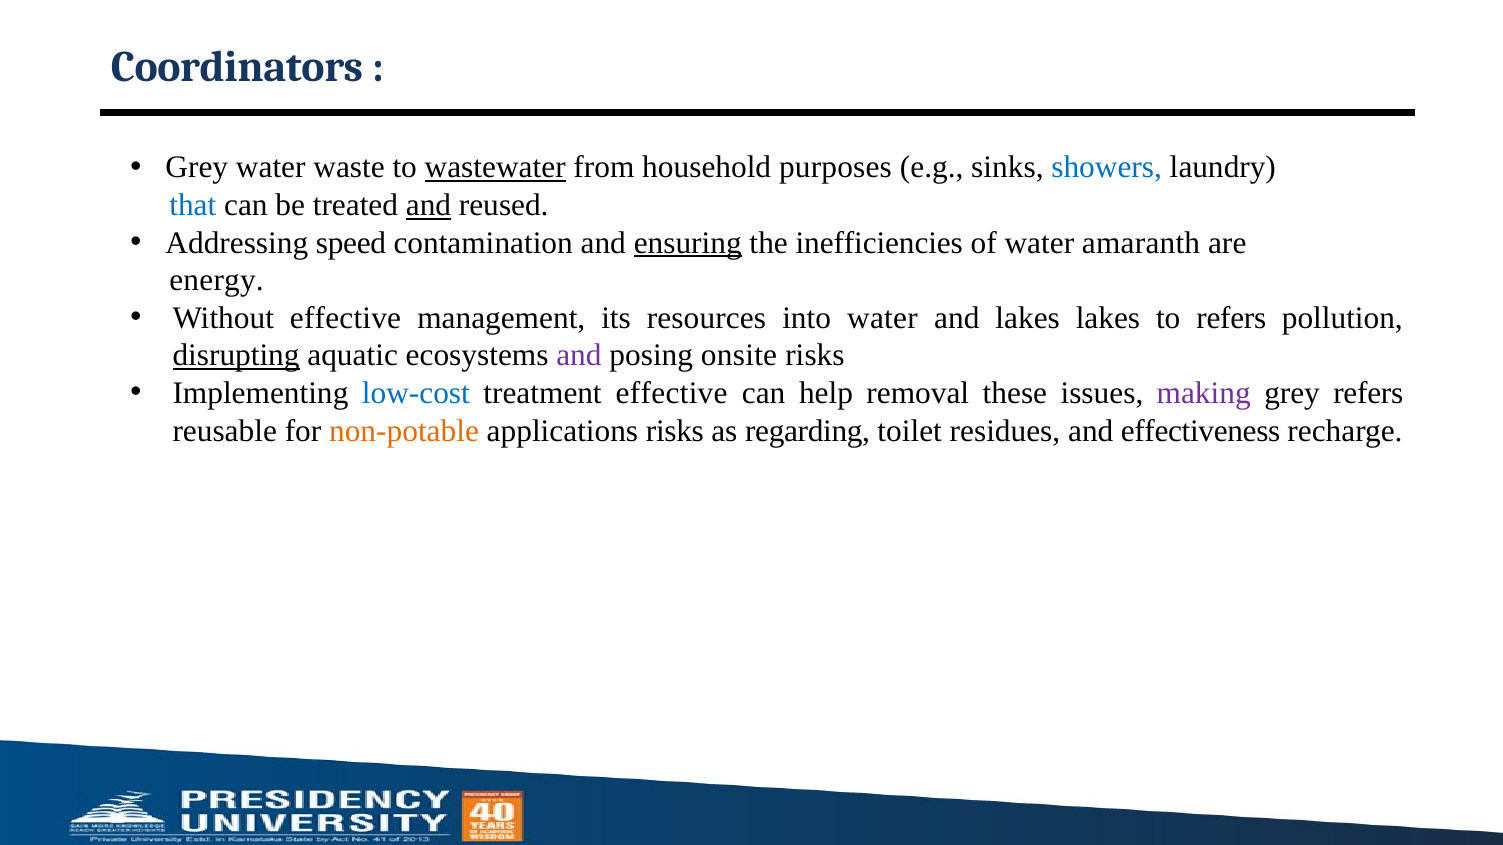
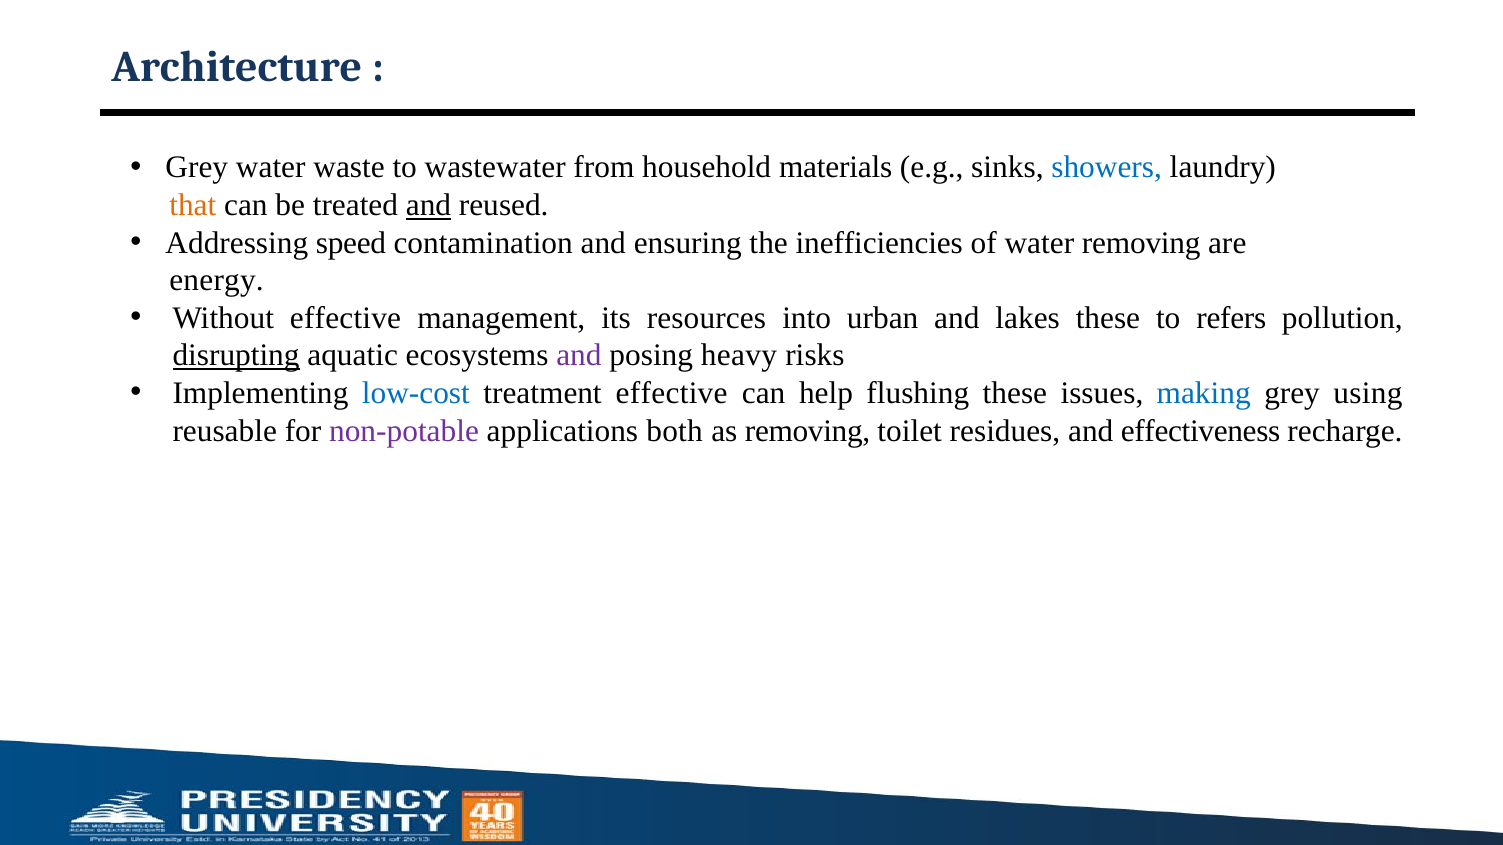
Coordinators: Coordinators -> Architecture
wastewater underline: present -> none
purposes: purposes -> materials
that colour: blue -> orange
ensuring underline: present -> none
water amaranth: amaranth -> removing
into water: water -> urban
lakes lakes: lakes -> these
onsite: onsite -> heavy
removal: removal -> flushing
making colour: purple -> blue
grey refers: refers -> using
non-potable colour: orange -> purple
applications risks: risks -> both
as regarding: regarding -> removing
